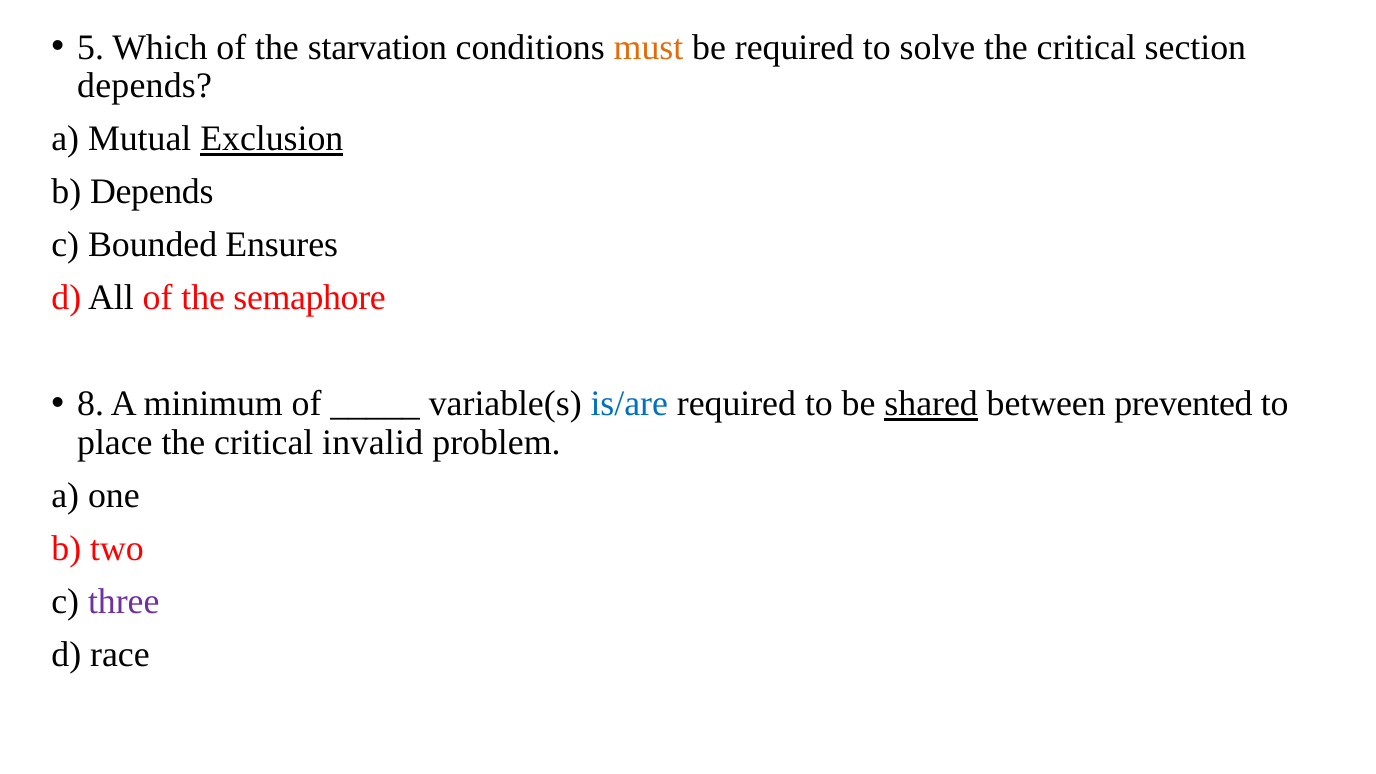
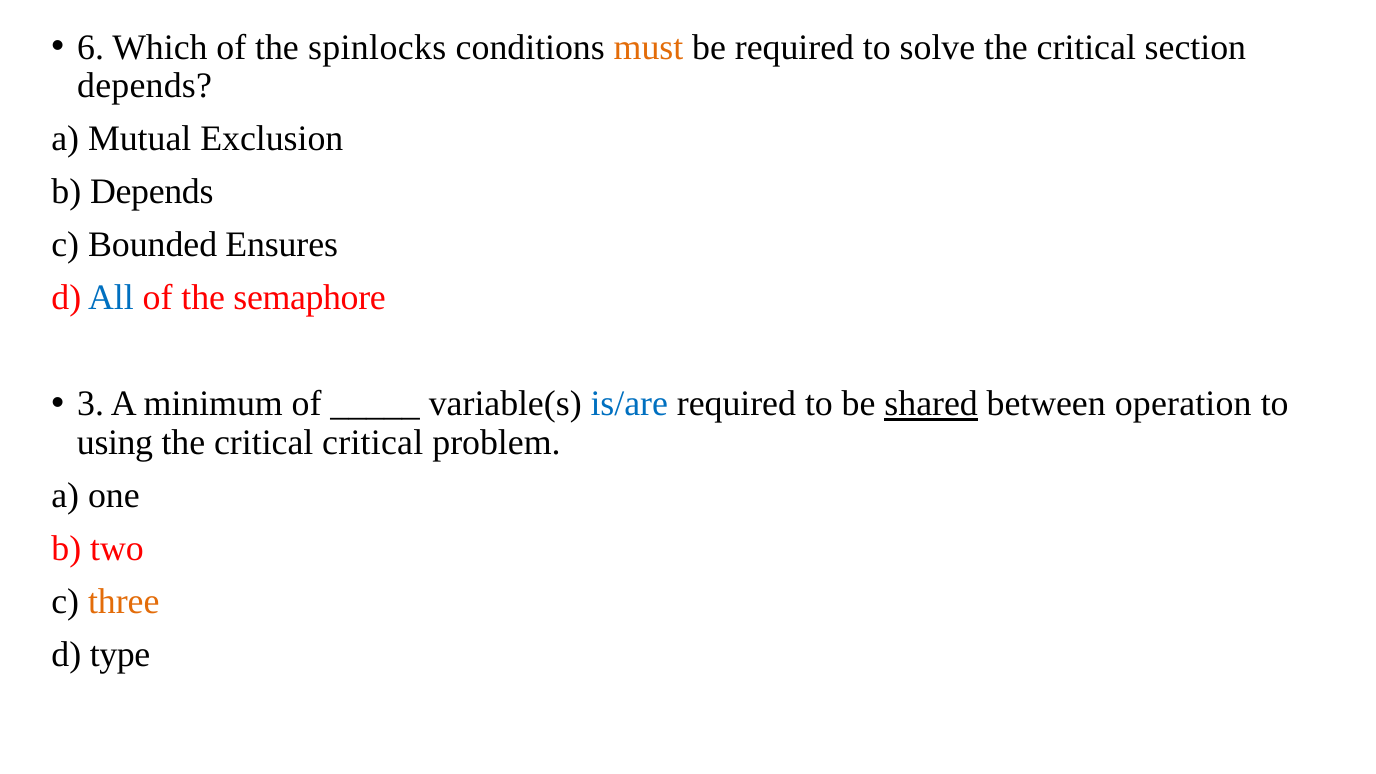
5: 5 -> 6
starvation: starvation -> spinlocks
Exclusion underline: present -> none
All colour: black -> blue
8: 8 -> 3
prevented: prevented -> operation
place: place -> using
critical invalid: invalid -> critical
three colour: purple -> orange
race: race -> type
